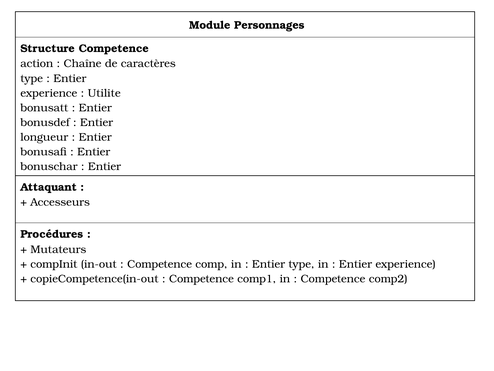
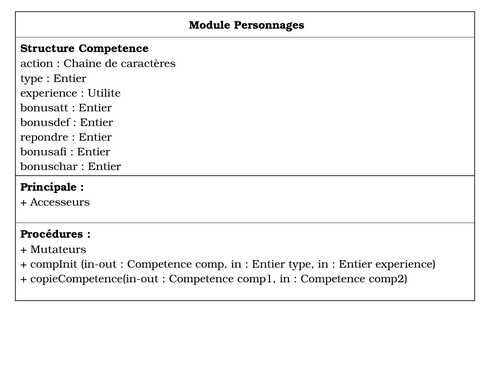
longueur: longueur -> repondre
Attaquant: Attaquant -> Principale
